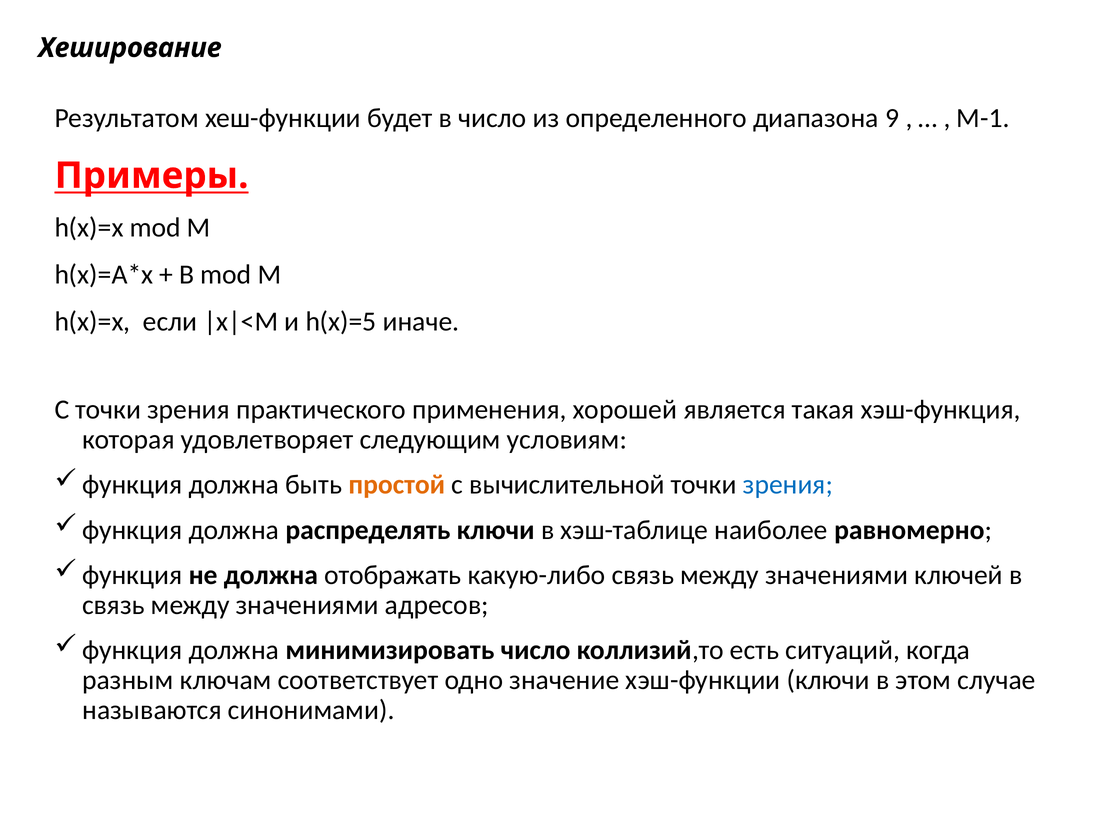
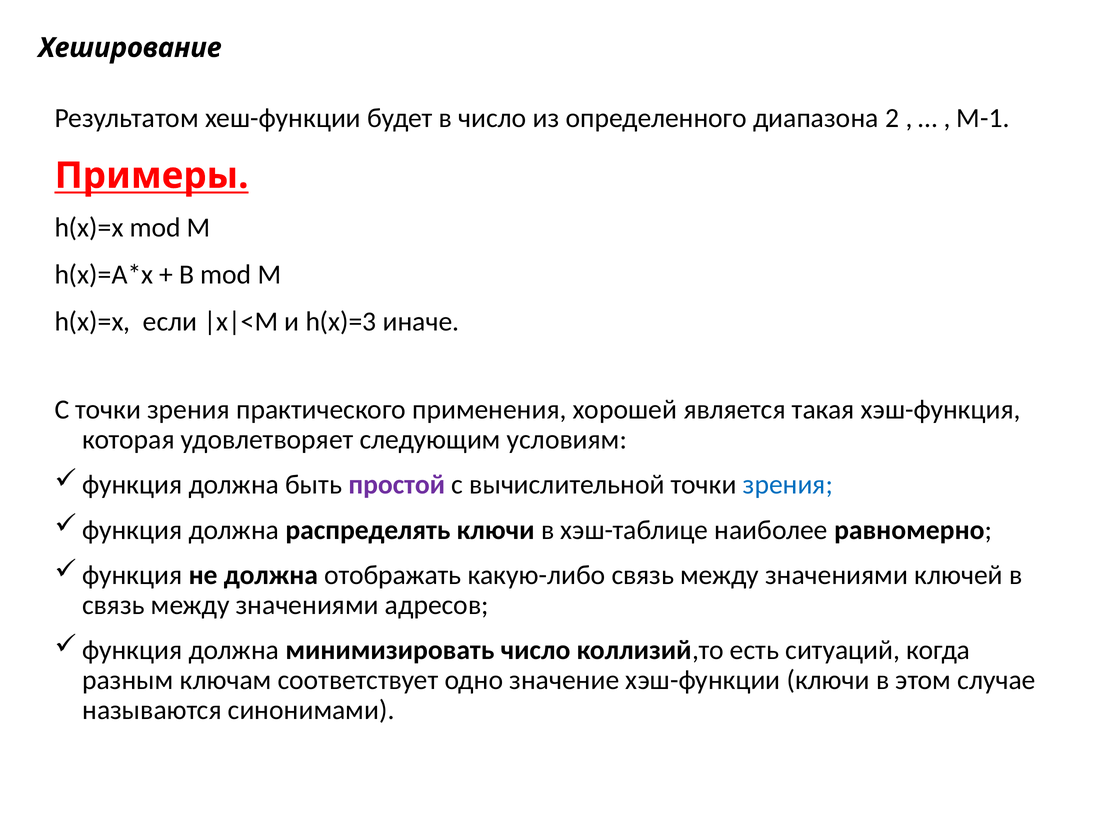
9: 9 -> 2
h(x)=5: h(x)=5 -> h(x)=3
простой colour: orange -> purple
